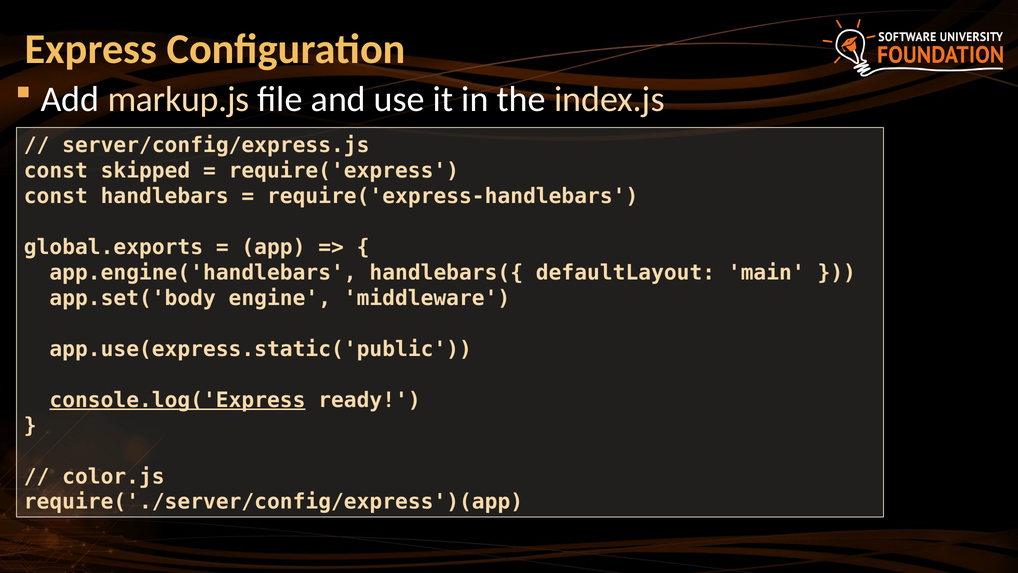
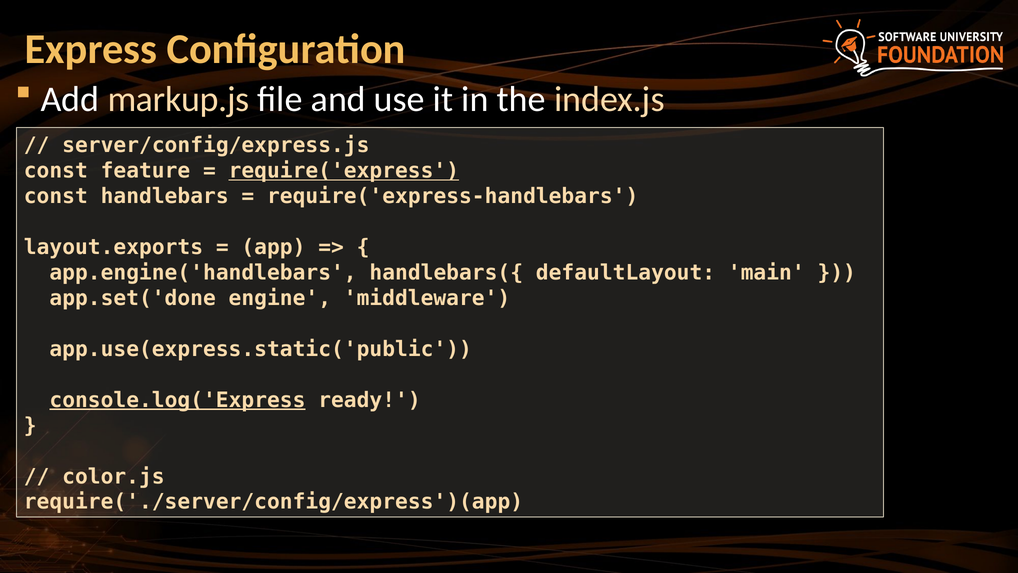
skipped: skipped -> feature
require('express underline: none -> present
global.exports: global.exports -> layout.exports
app.set('body: app.set('body -> app.set('done
